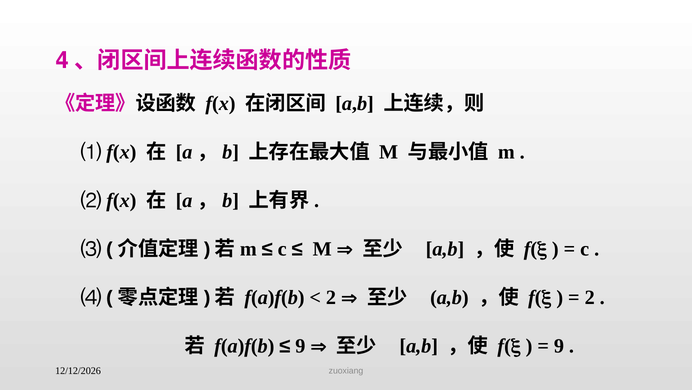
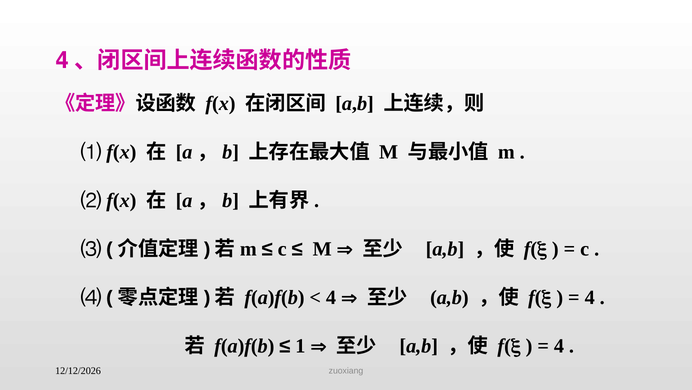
2 at (331, 297): 2 -> 4
2 at (590, 297): 2 -> 4
9 at (300, 346): 9 -> 1
9 at (559, 346): 9 -> 4
